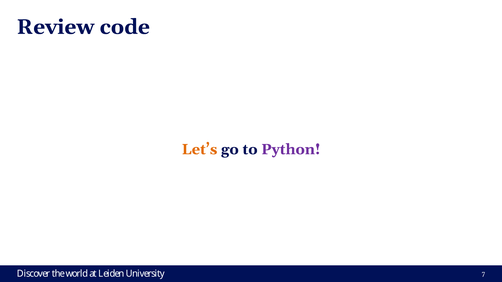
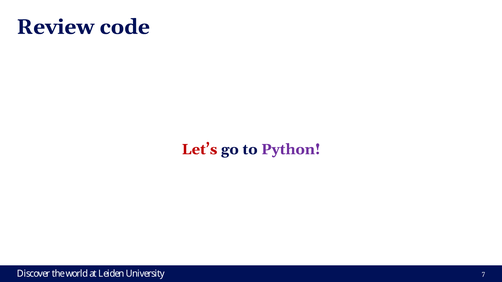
Let’s colour: orange -> red
